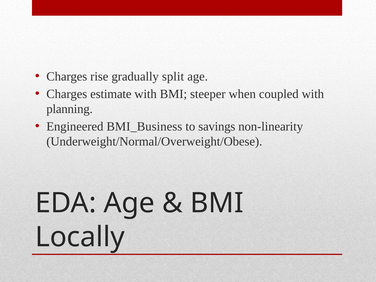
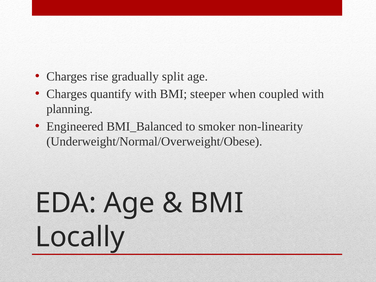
estimate: estimate -> quantify
BMI_Business: BMI_Business -> BMI_Balanced
savings: savings -> smoker
